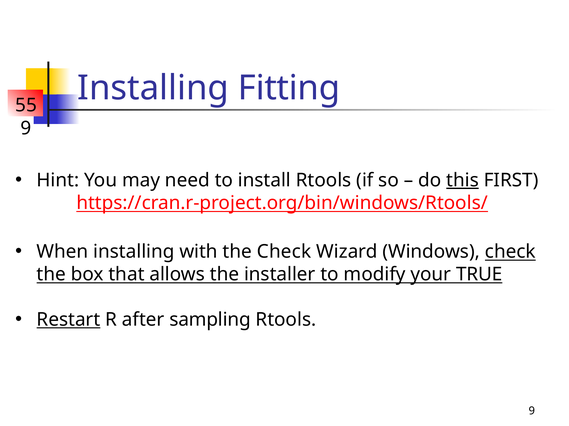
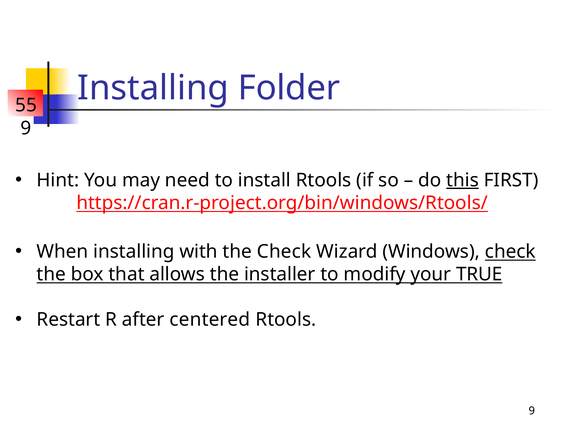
Fitting: Fitting -> Folder
Restart underline: present -> none
sampling: sampling -> centered
